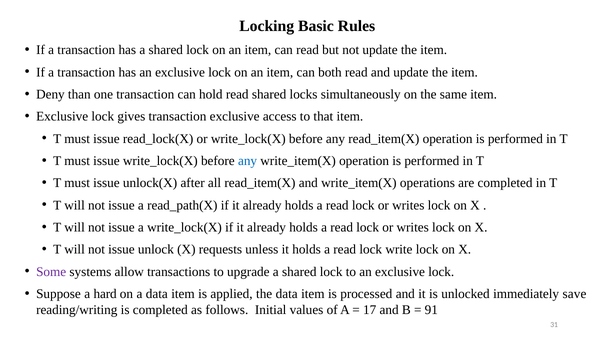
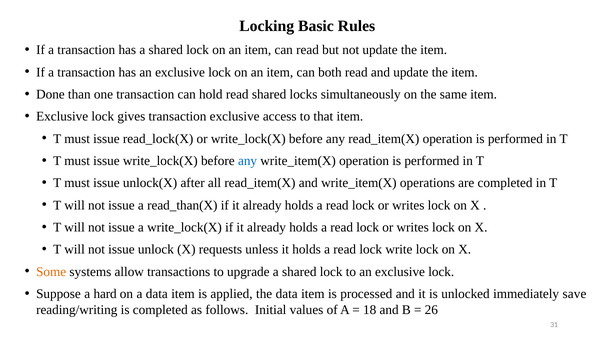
Deny: Deny -> Done
read_path(X: read_path(X -> read_than(X
Some colour: purple -> orange
17: 17 -> 18
91: 91 -> 26
